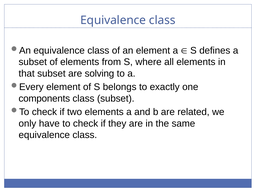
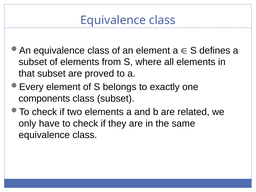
solving: solving -> proved
